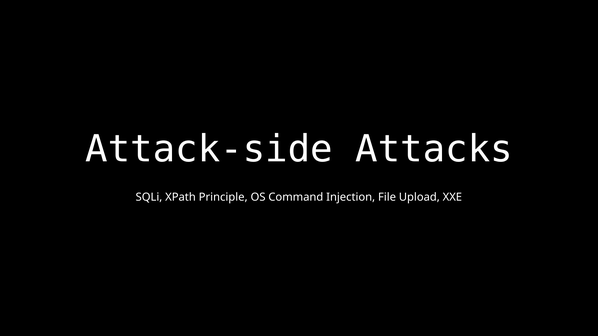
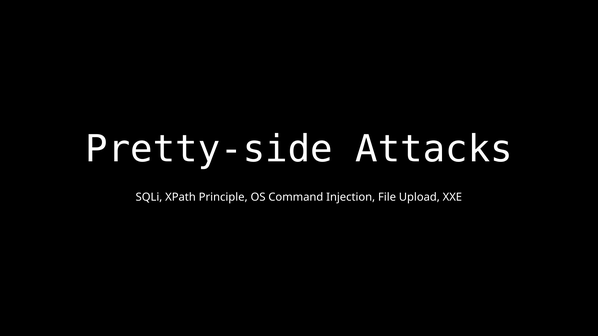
Attack-side: Attack-side -> Pretty-side
